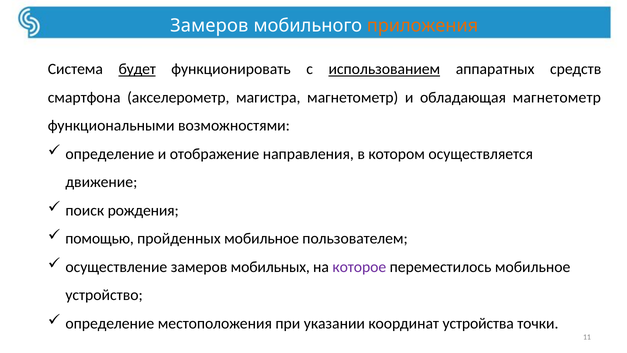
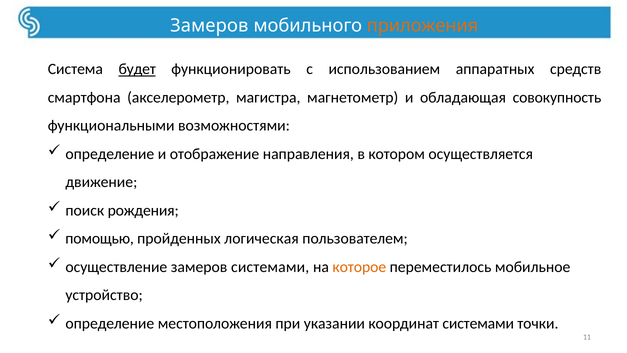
использованием underline: present -> none
обладающая магнетометр: магнетометр -> совокупность
пройденных мобильное: мобильное -> логическая
замеров мобильных: мобильных -> системами
которое colour: purple -> orange
координат устройства: устройства -> системами
